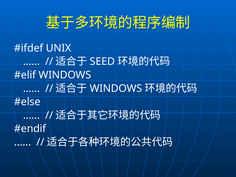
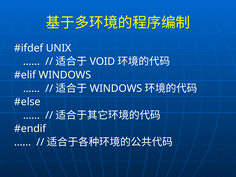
SEED: SEED -> VOID
